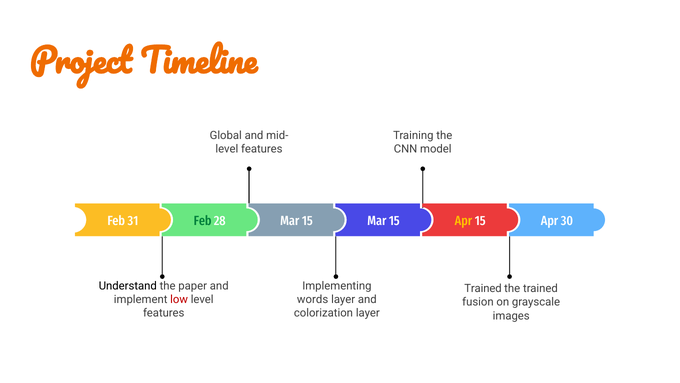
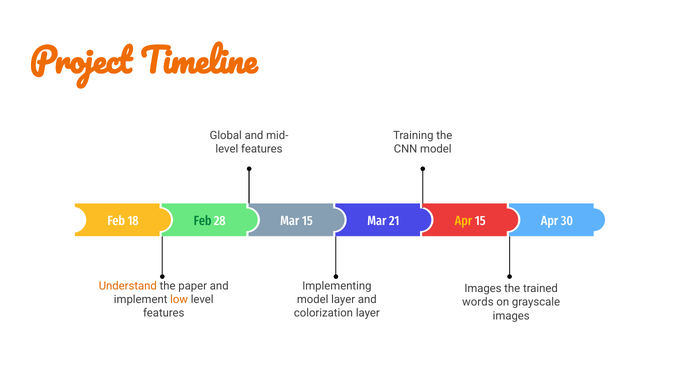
31: 31 -> 18
15 at (394, 220): 15 -> 21
Understand colour: black -> orange
Trained at (483, 288): Trained -> Images
low colour: red -> orange
words at (313, 299): words -> model
fusion: fusion -> words
